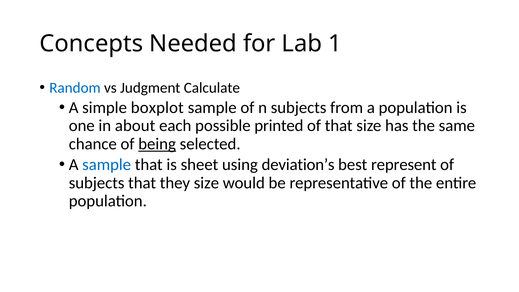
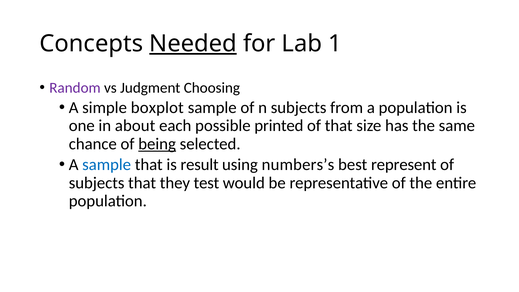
Needed underline: none -> present
Random colour: blue -> purple
Calculate: Calculate -> Choosing
sheet: sheet -> result
deviation’s: deviation’s -> numbers’s
they size: size -> test
